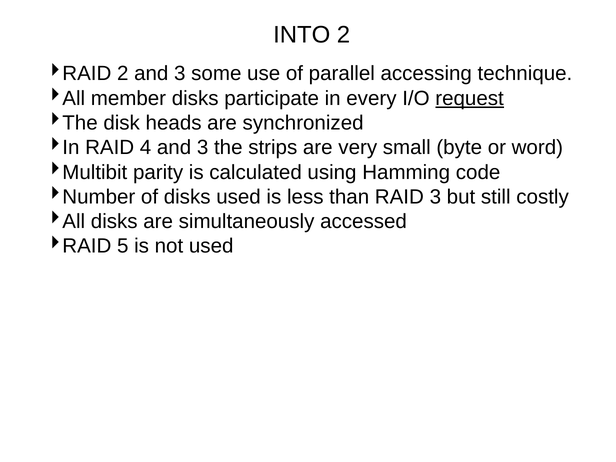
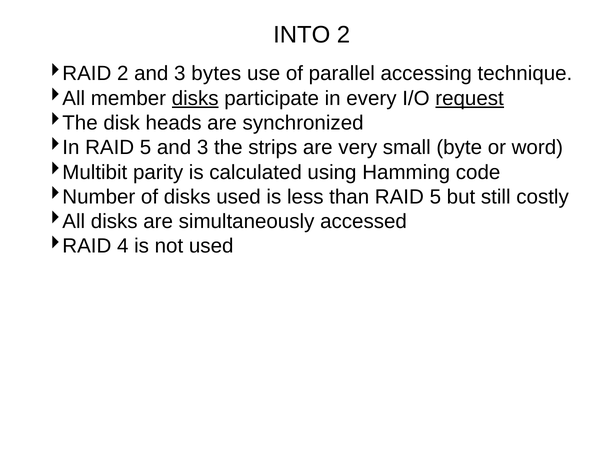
some: some -> bytes
disks at (195, 98) underline: none -> present
4 at (146, 148): 4 -> 5
than RAID 3: 3 -> 5
5: 5 -> 4
